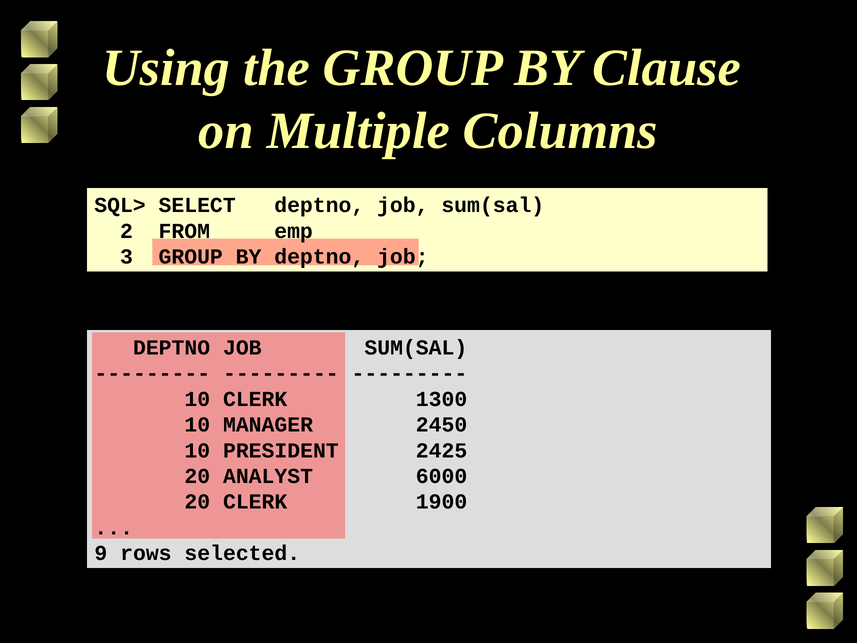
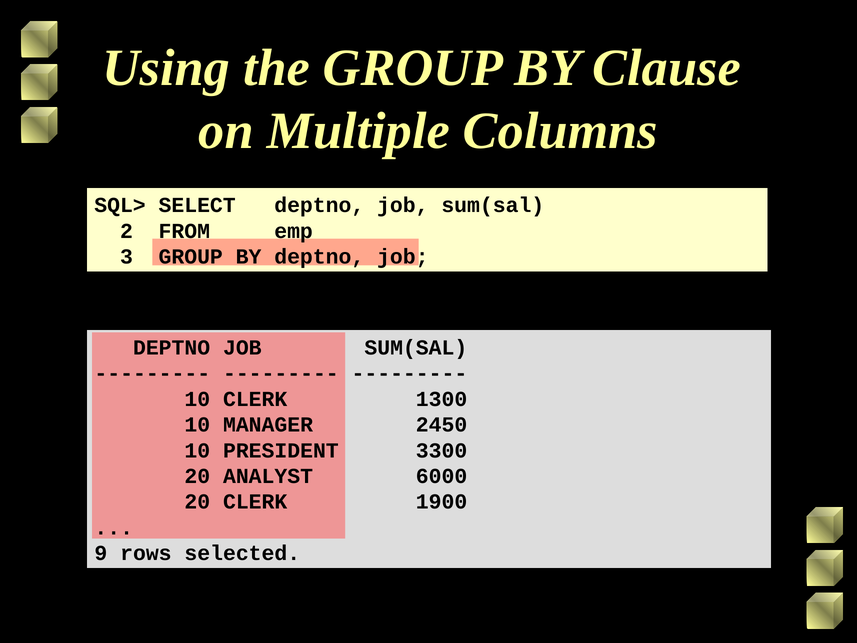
2425: 2425 -> 3300
